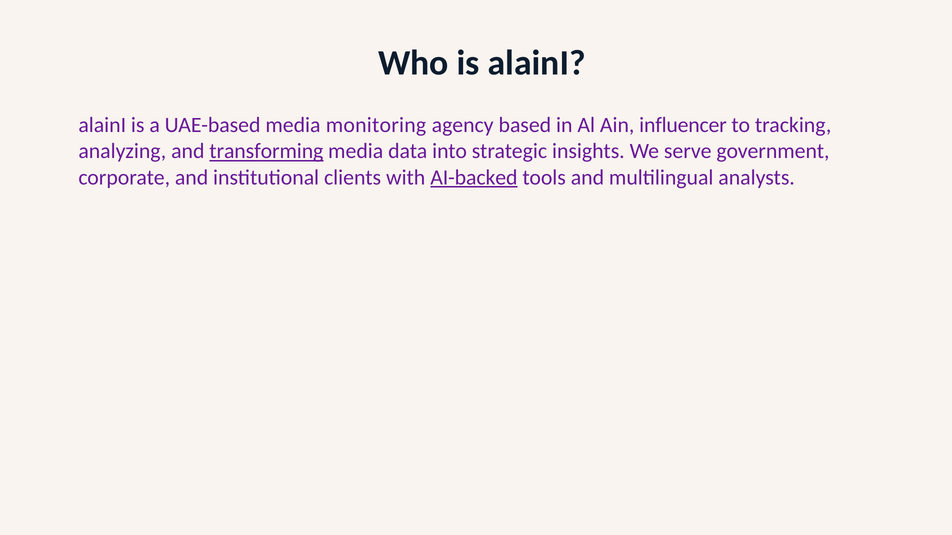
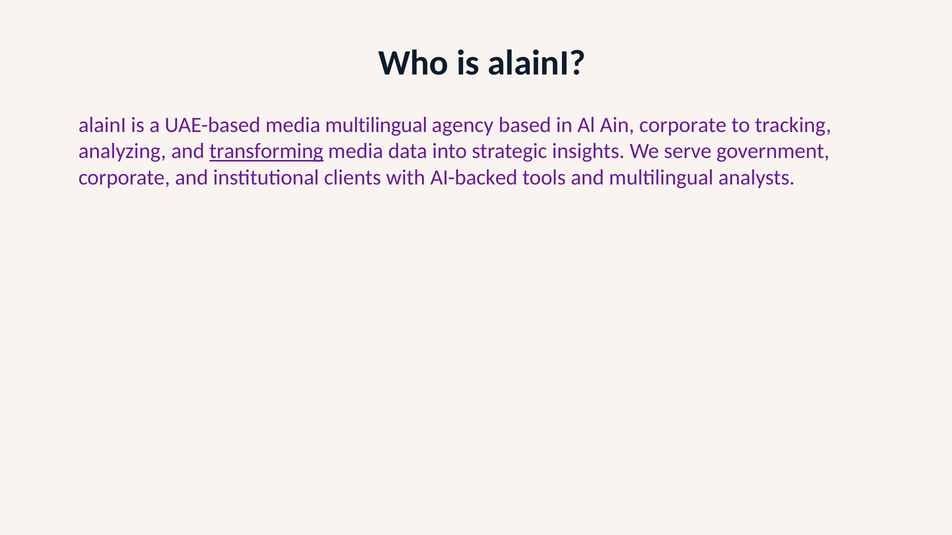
media monitoring: monitoring -> multilingual
Ain influencer: influencer -> corporate
AI-backed underline: present -> none
